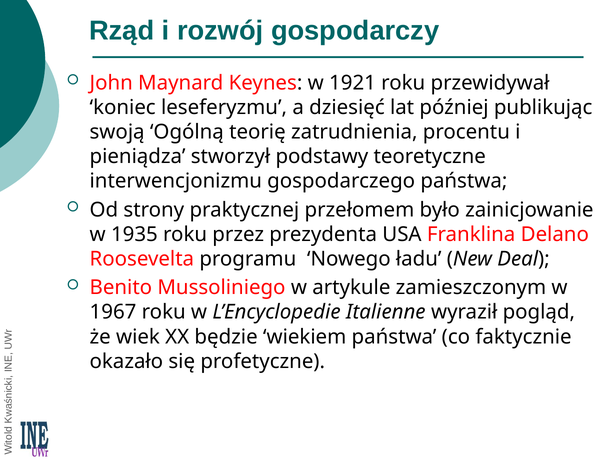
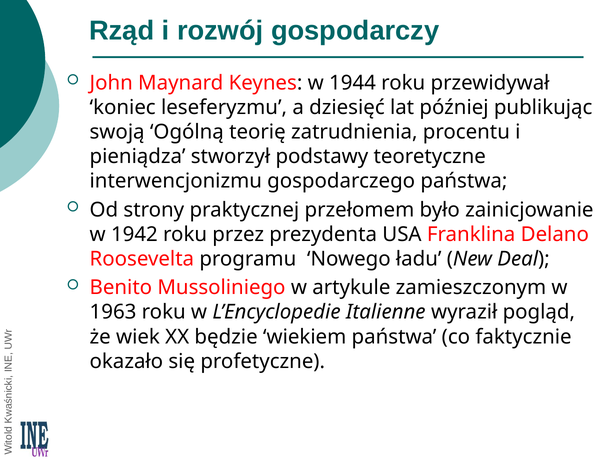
1921: 1921 -> 1944
1935: 1935 -> 1942
1967: 1967 -> 1963
